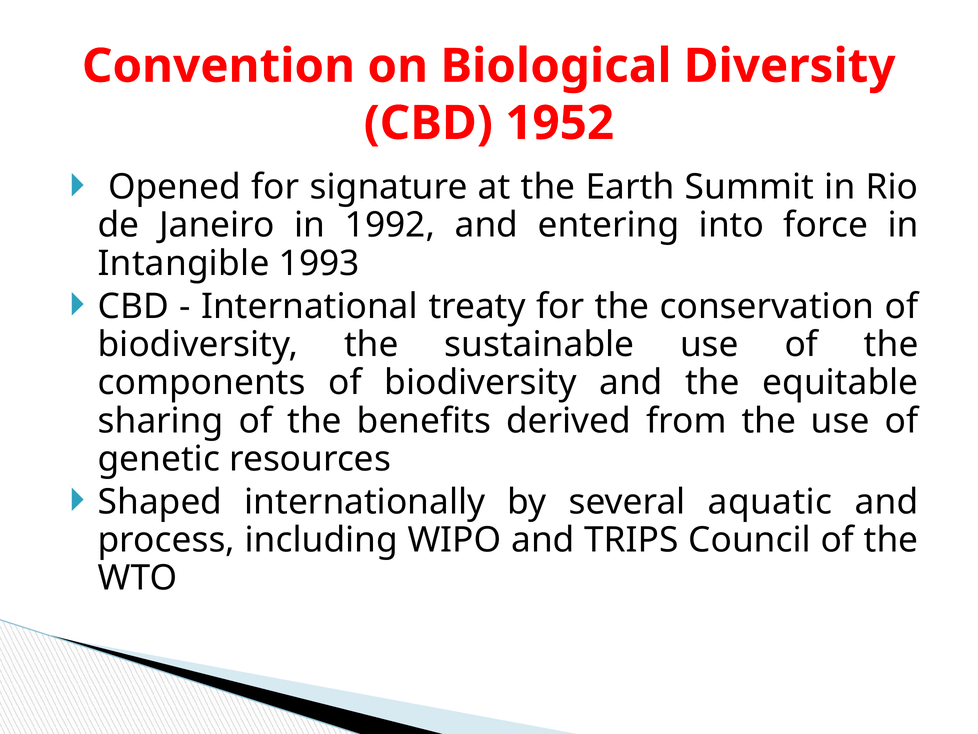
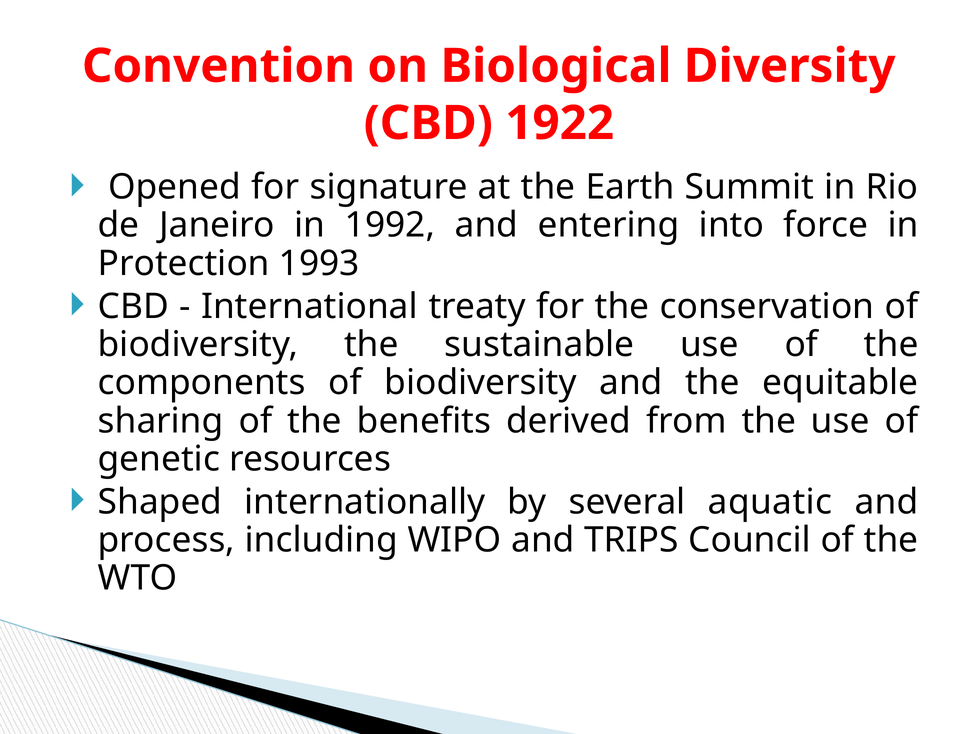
1952: 1952 -> 1922
Intangible: Intangible -> Protection
